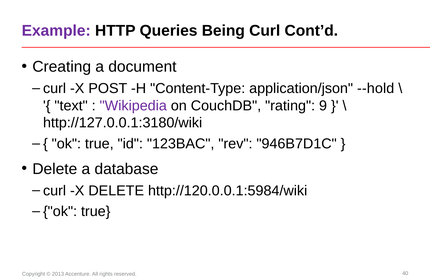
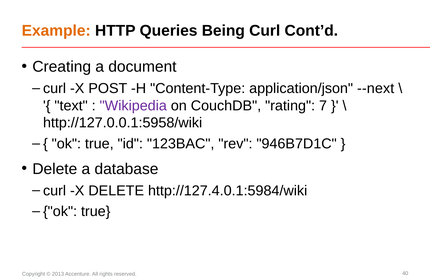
Example colour: purple -> orange
--hold: --hold -> --next
9: 9 -> 7
http://127.0.0.1:3180/wiki: http://127.0.0.1:3180/wiki -> http://127.0.0.1:5958/wiki
http://120.0.0.1:5984/wiki: http://120.0.0.1:5984/wiki -> http://127.4.0.1:5984/wiki
